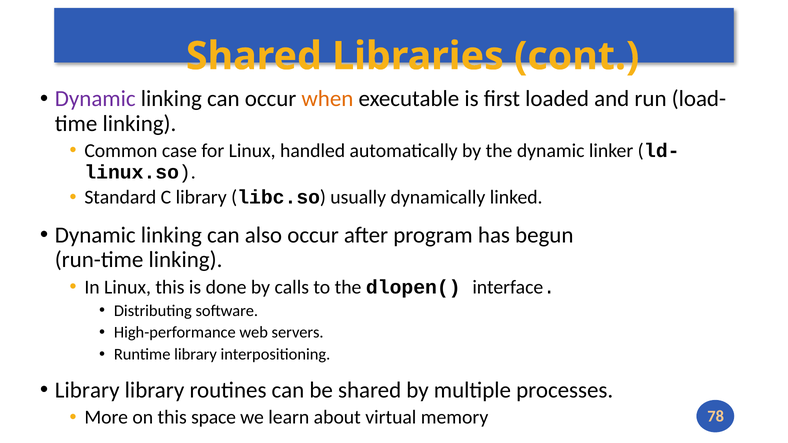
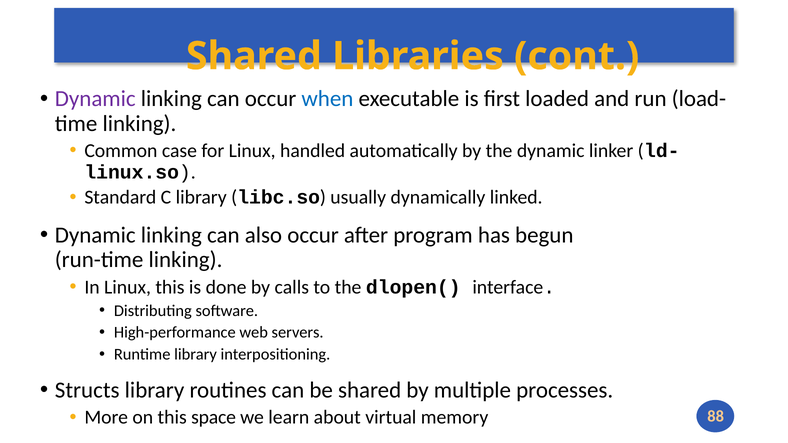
when colour: orange -> blue
Library at (87, 390): Library -> Structs
78: 78 -> 88
